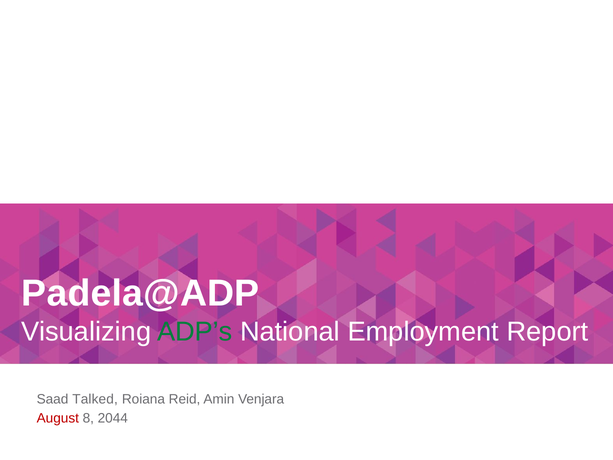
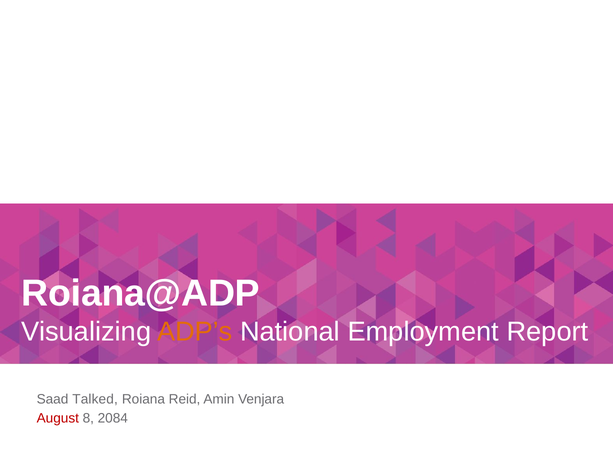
Padela@ADP: Padela@ADP -> Roiana@ADP
ADP’s colour: green -> orange
2044: 2044 -> 2084
